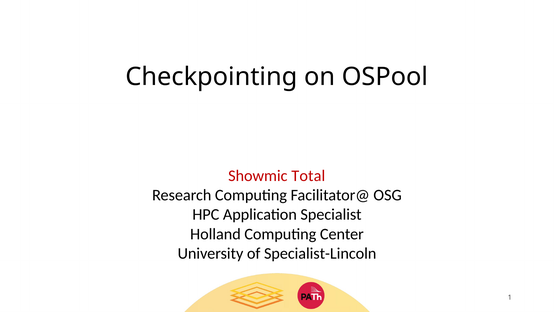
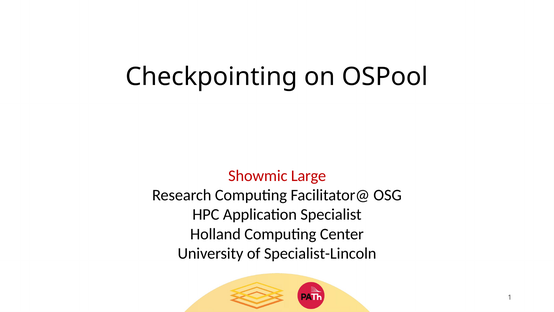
Total: Total -> Large
